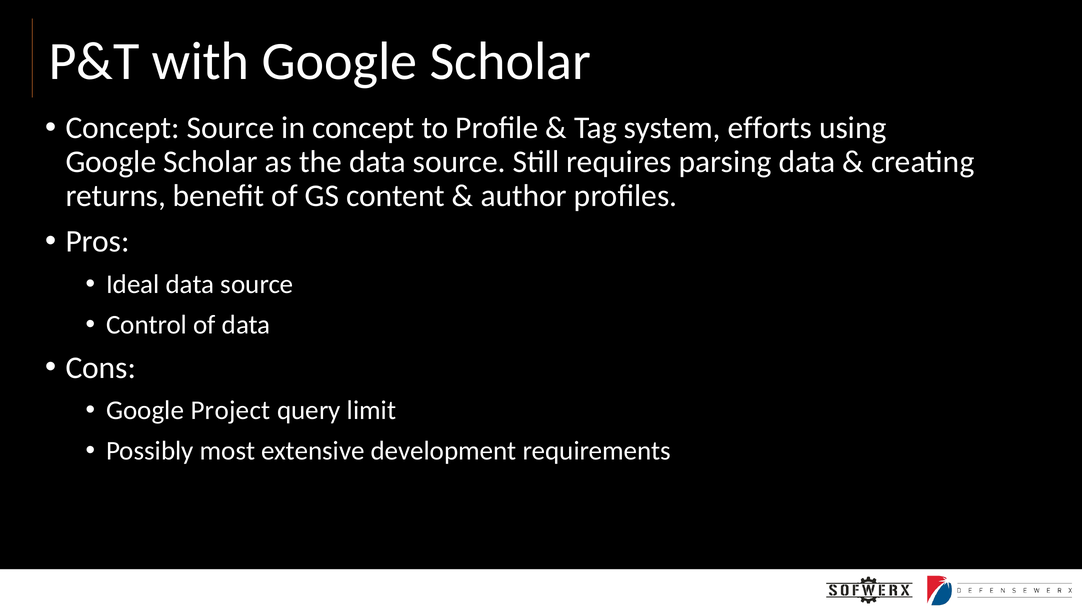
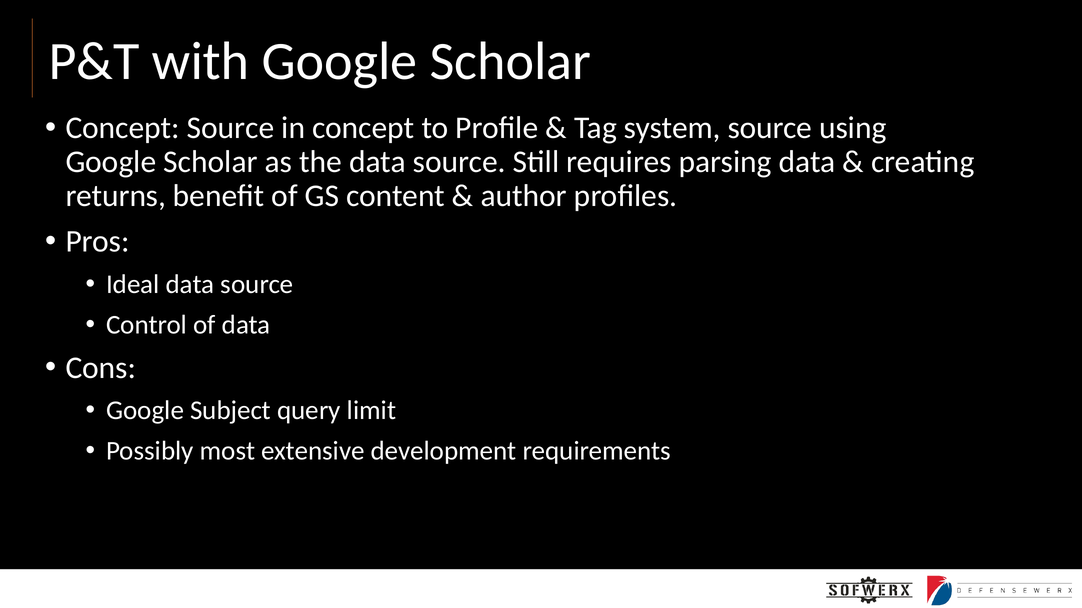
system efforts: efforts -> source
Project: Project -> Subject
